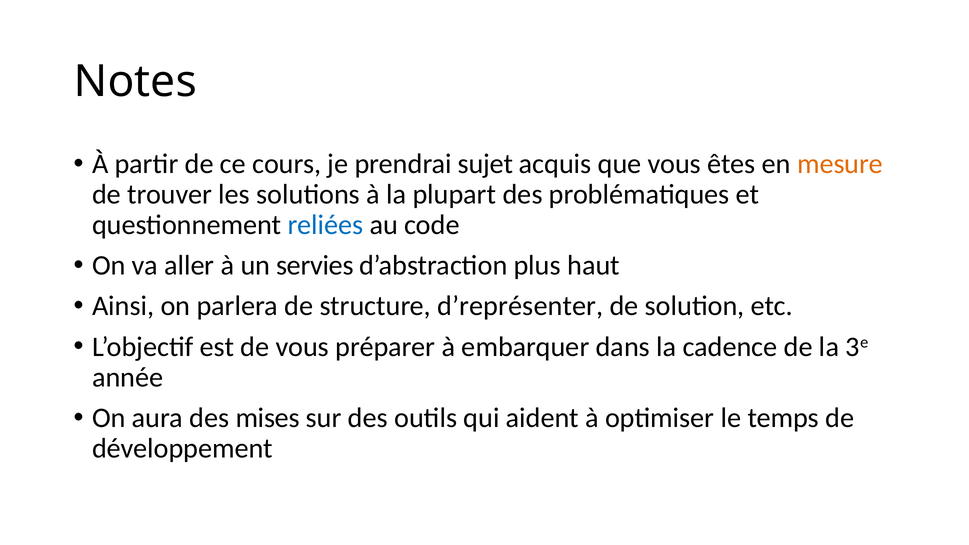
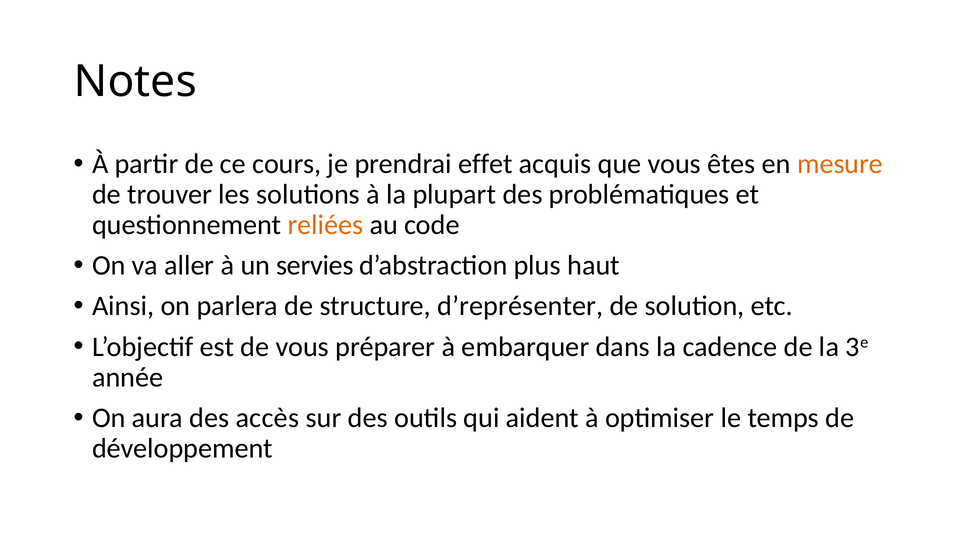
sujet: sujet -> effet
reliées colour: blue -> orange
mises: mises -> accès
